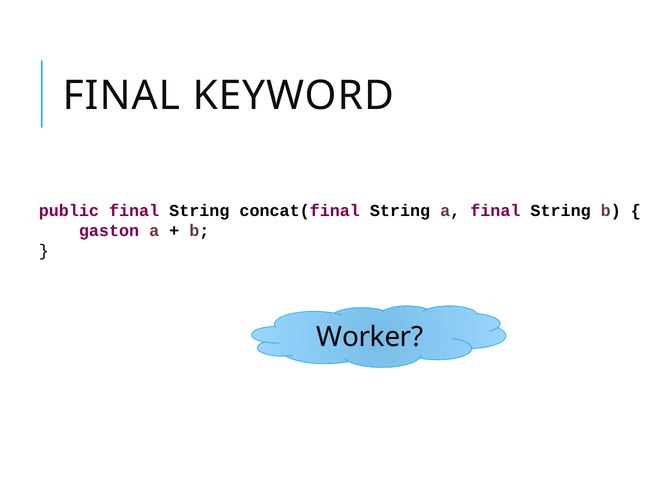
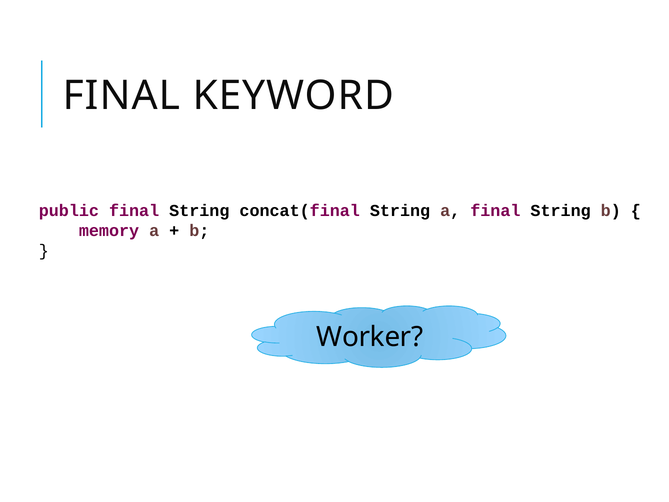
gaston: gaston -> memory
